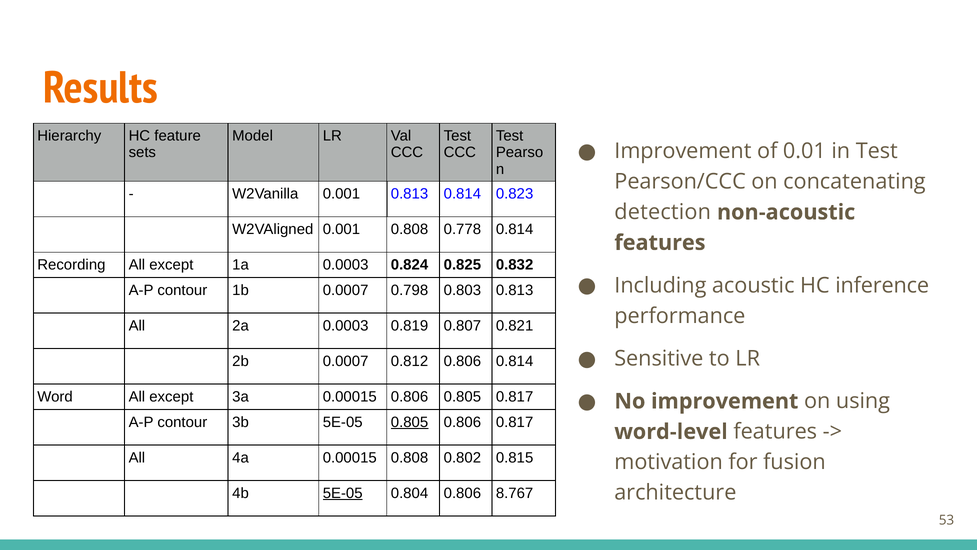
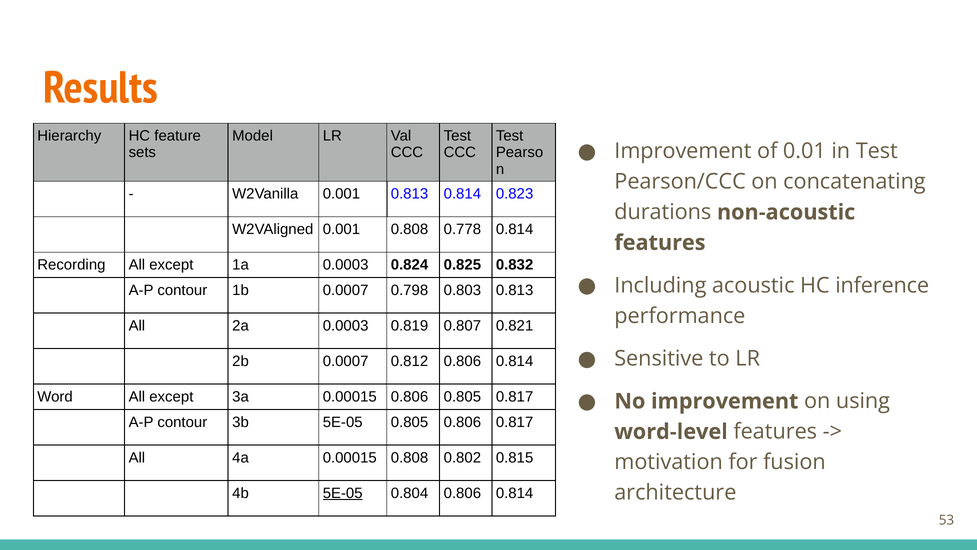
detection: detection -> durations
0.805 at (410, 422) underline: present -> none
0.804 0.806 8.767: 8.767 -> 0.814
